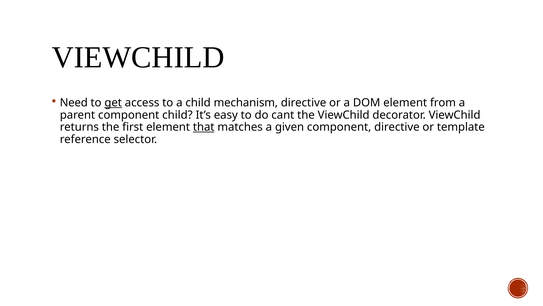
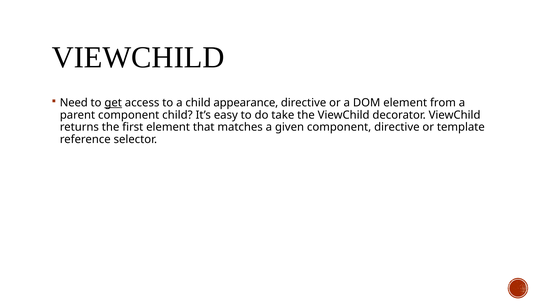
mechanism: mechanism -> appearance
cant: cant -> take
that underline: present -> none
